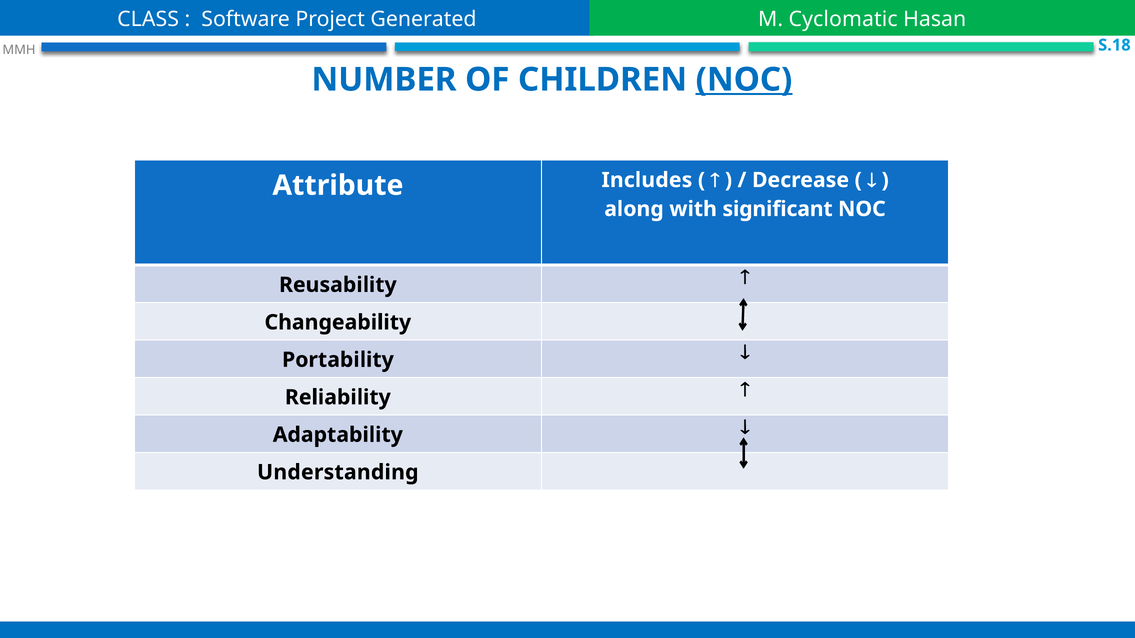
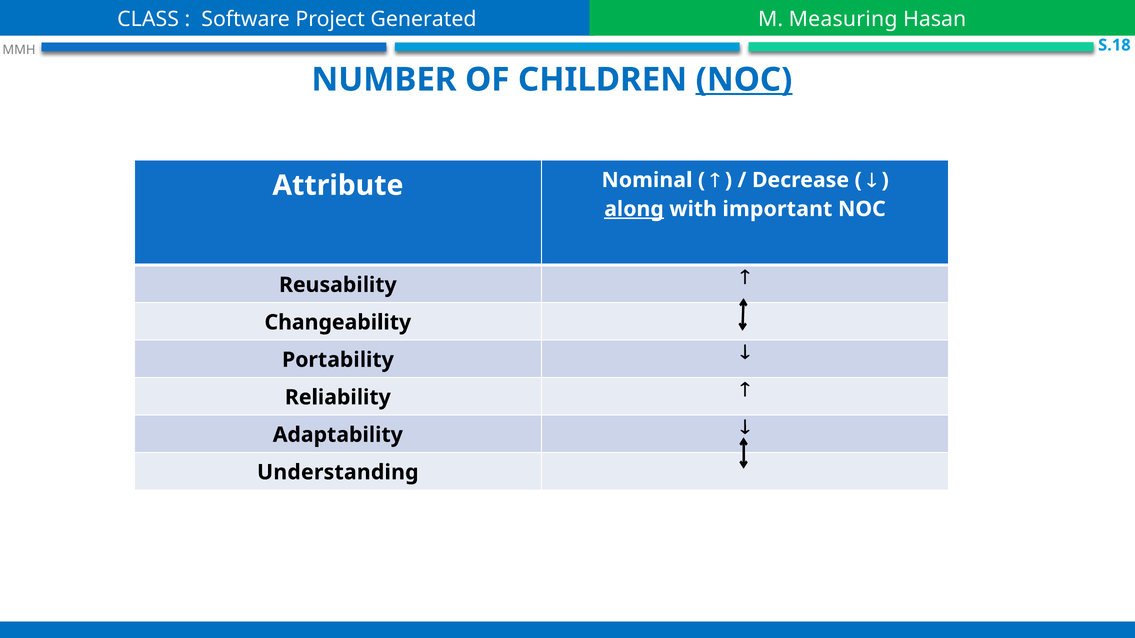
Cyclomatic: Cyclomatic -> Measuring
Includes: Includes -> Nominal
along underline: none -> present
significant: significant -> important
